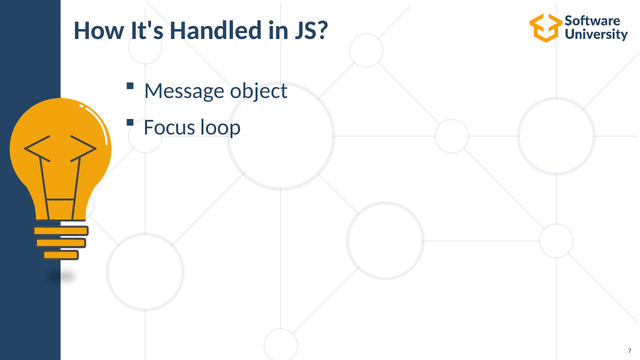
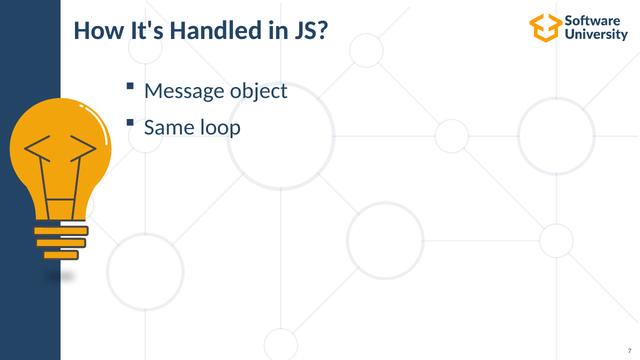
Focus: Focus -> Same
